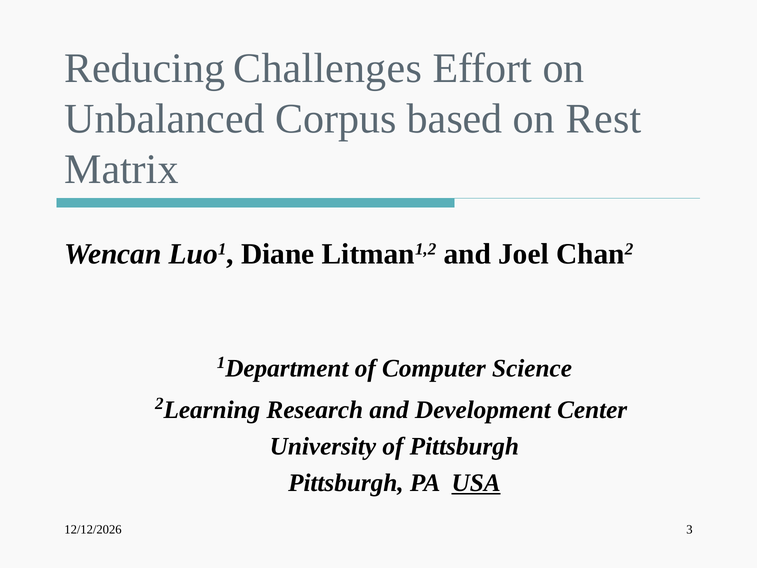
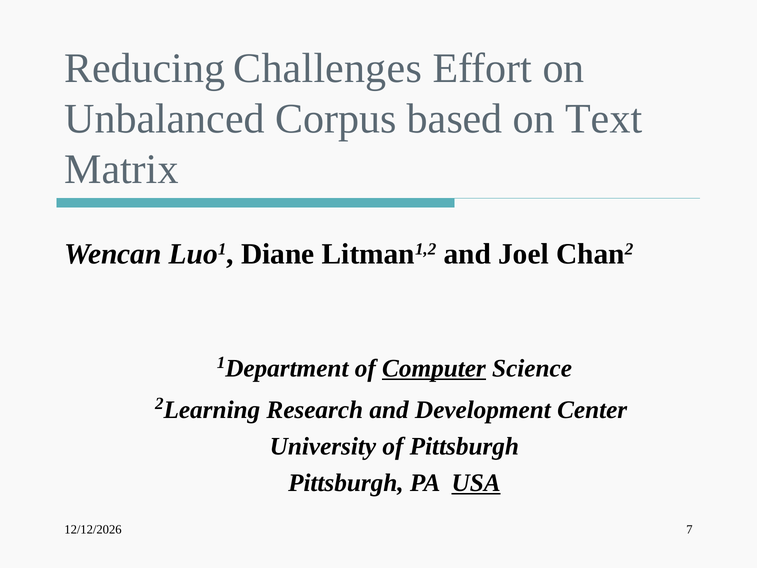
Rest: Rest -> Text
Computer underline: none -> present
3: 3 -> 7
